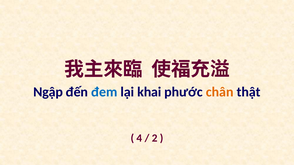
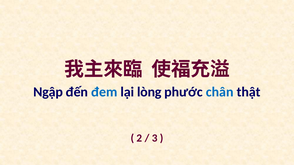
khai: khai -> lòng
chân colour: orange -> blue
4: 4 -> 2
2: 2 -> 3
